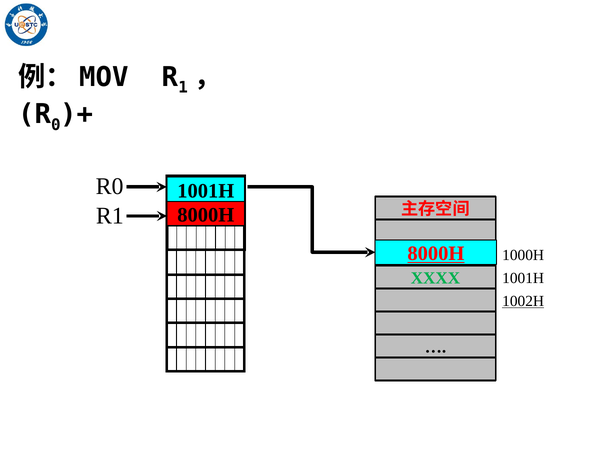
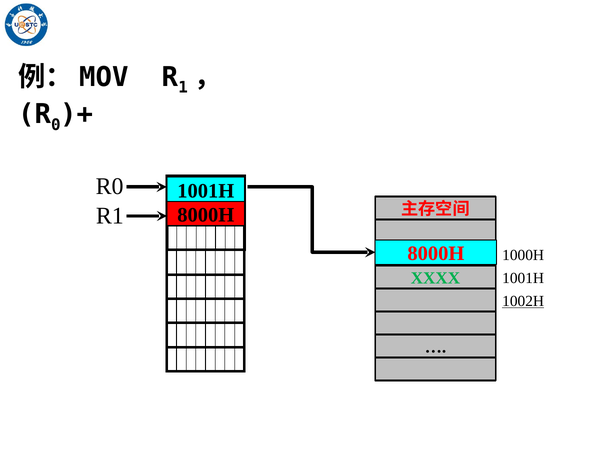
8000H at (436, 254) underline: present -> none
